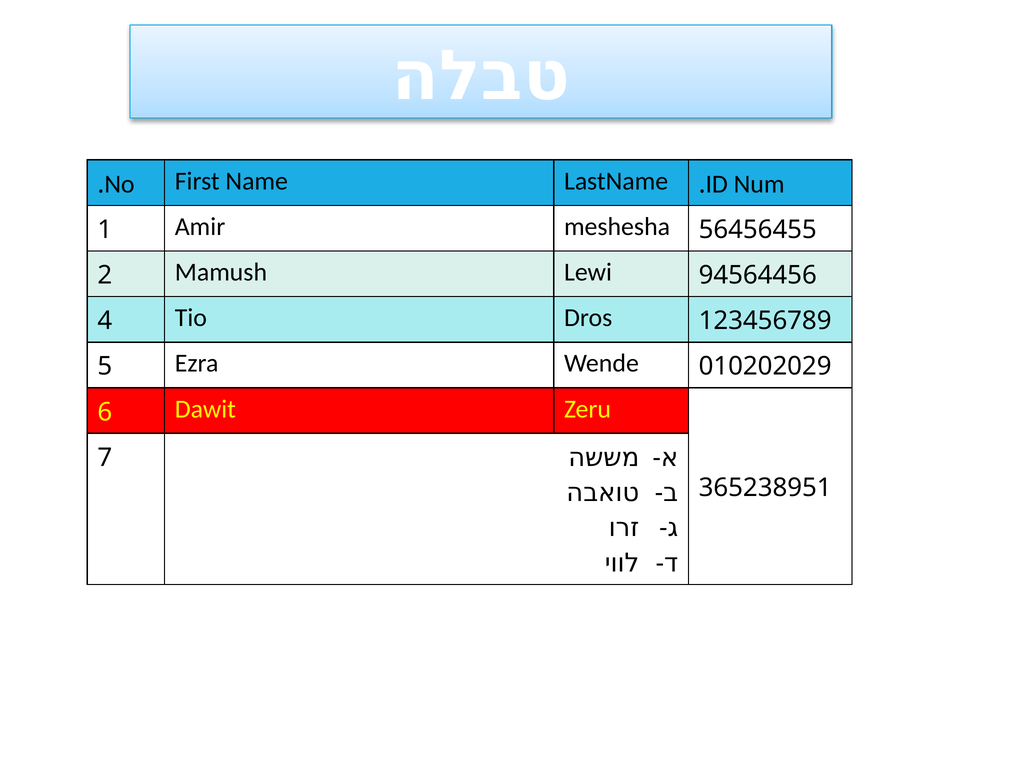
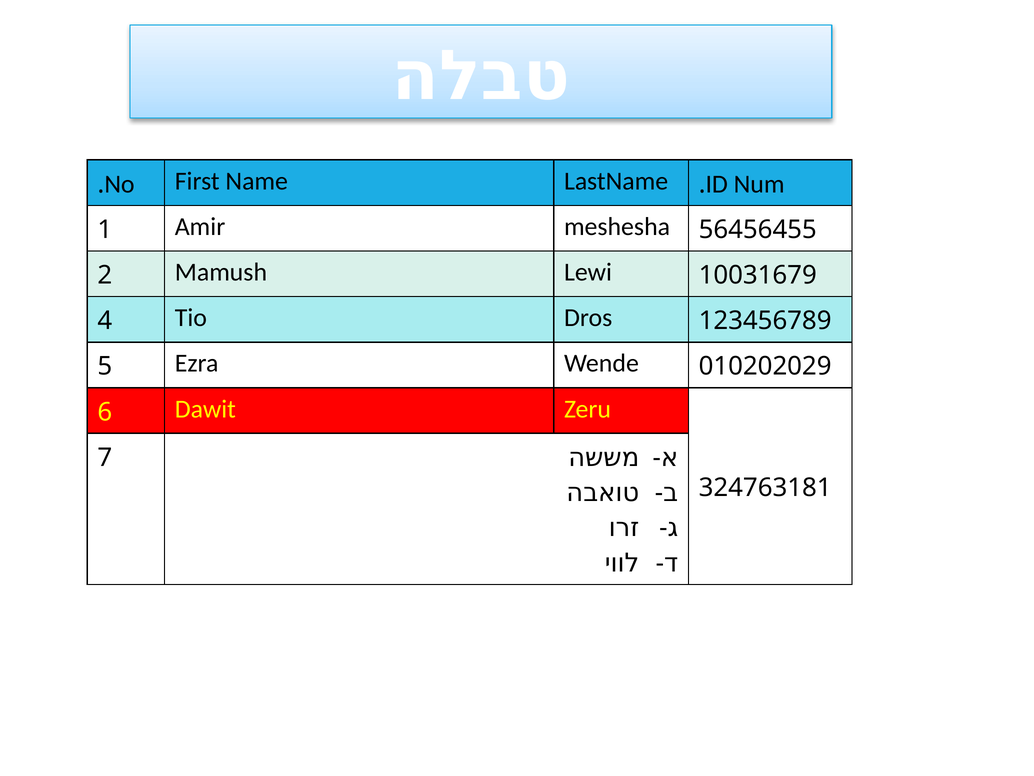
94564456: 94564456 -> 10031679
365238951: 365238951 -> 324763181
